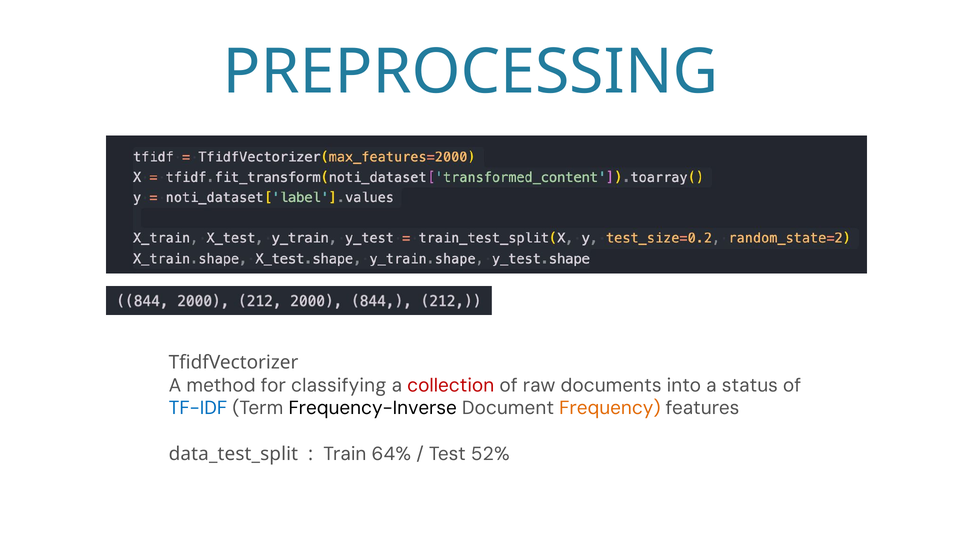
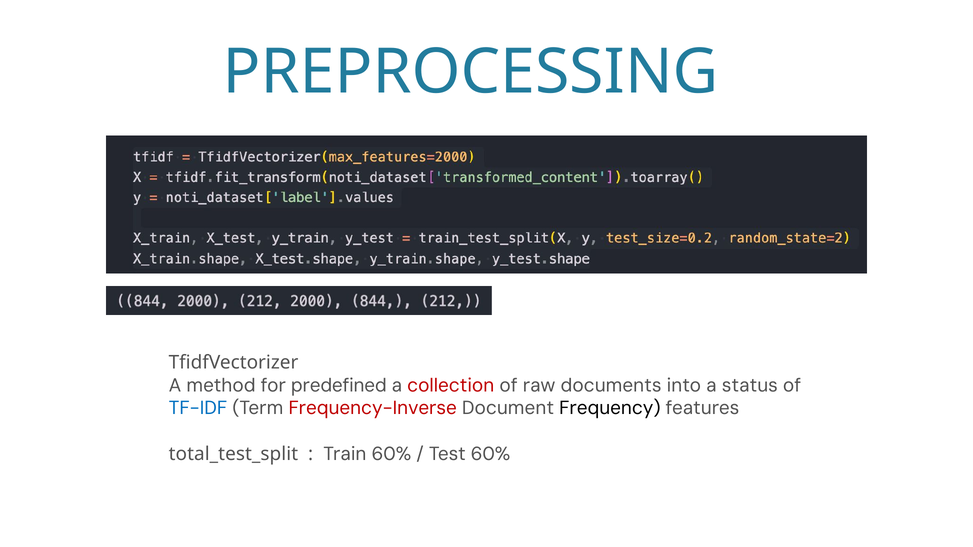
classifying: classifying -> predefined
Frequency-Inverse colour: black -> red
Frequency colour: orange -> black
data_test_split: data_test_split -> total_test_split
Train 64%: 64% -> 60%
Test 52%: 52% -> 60%
